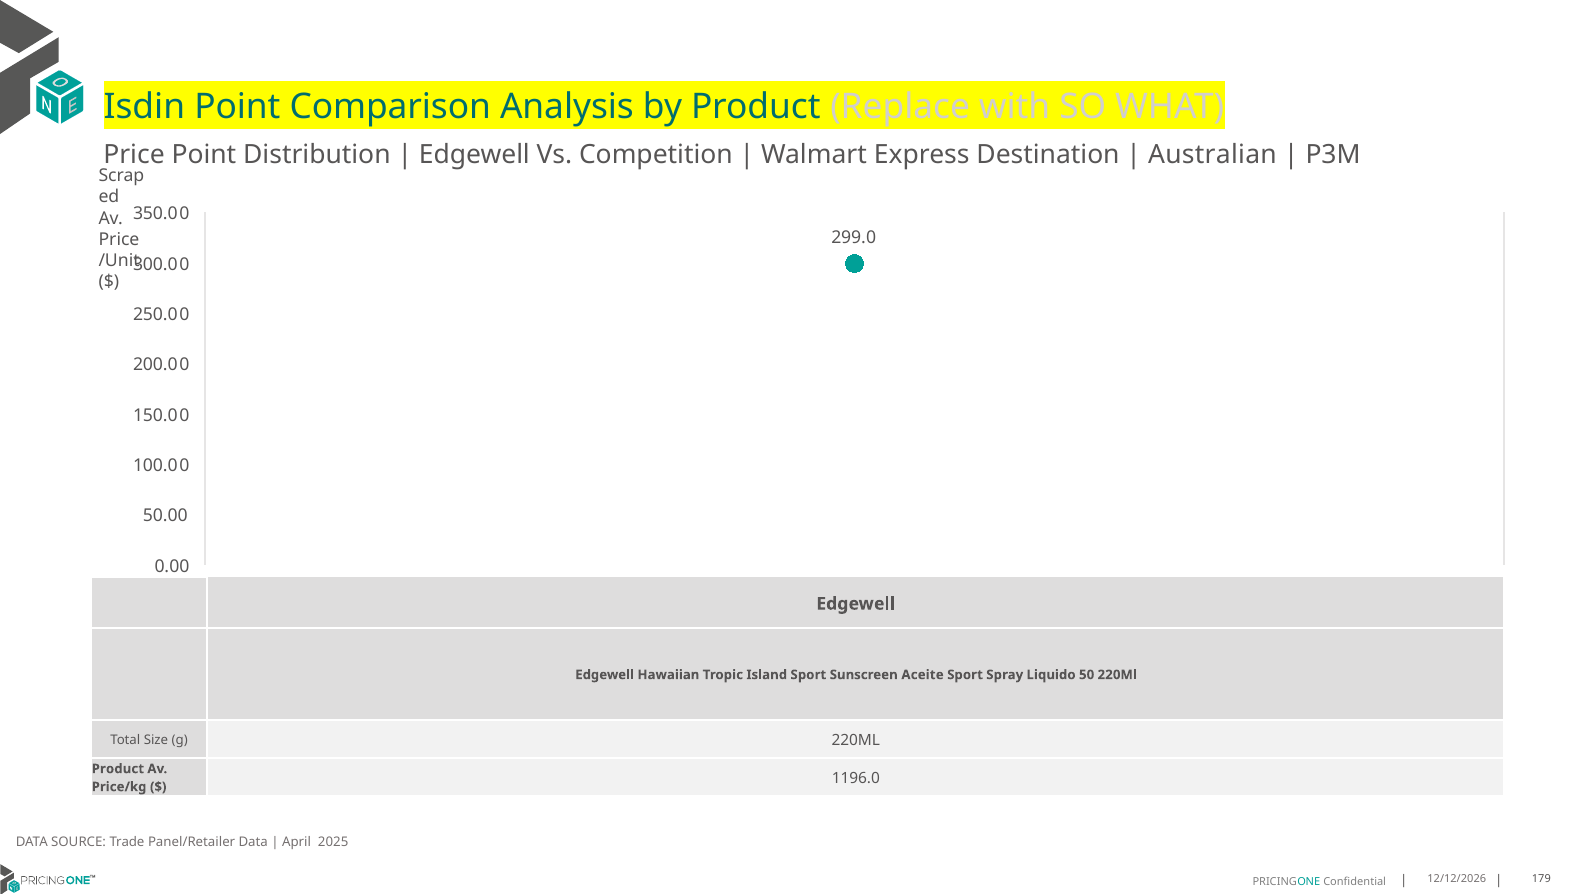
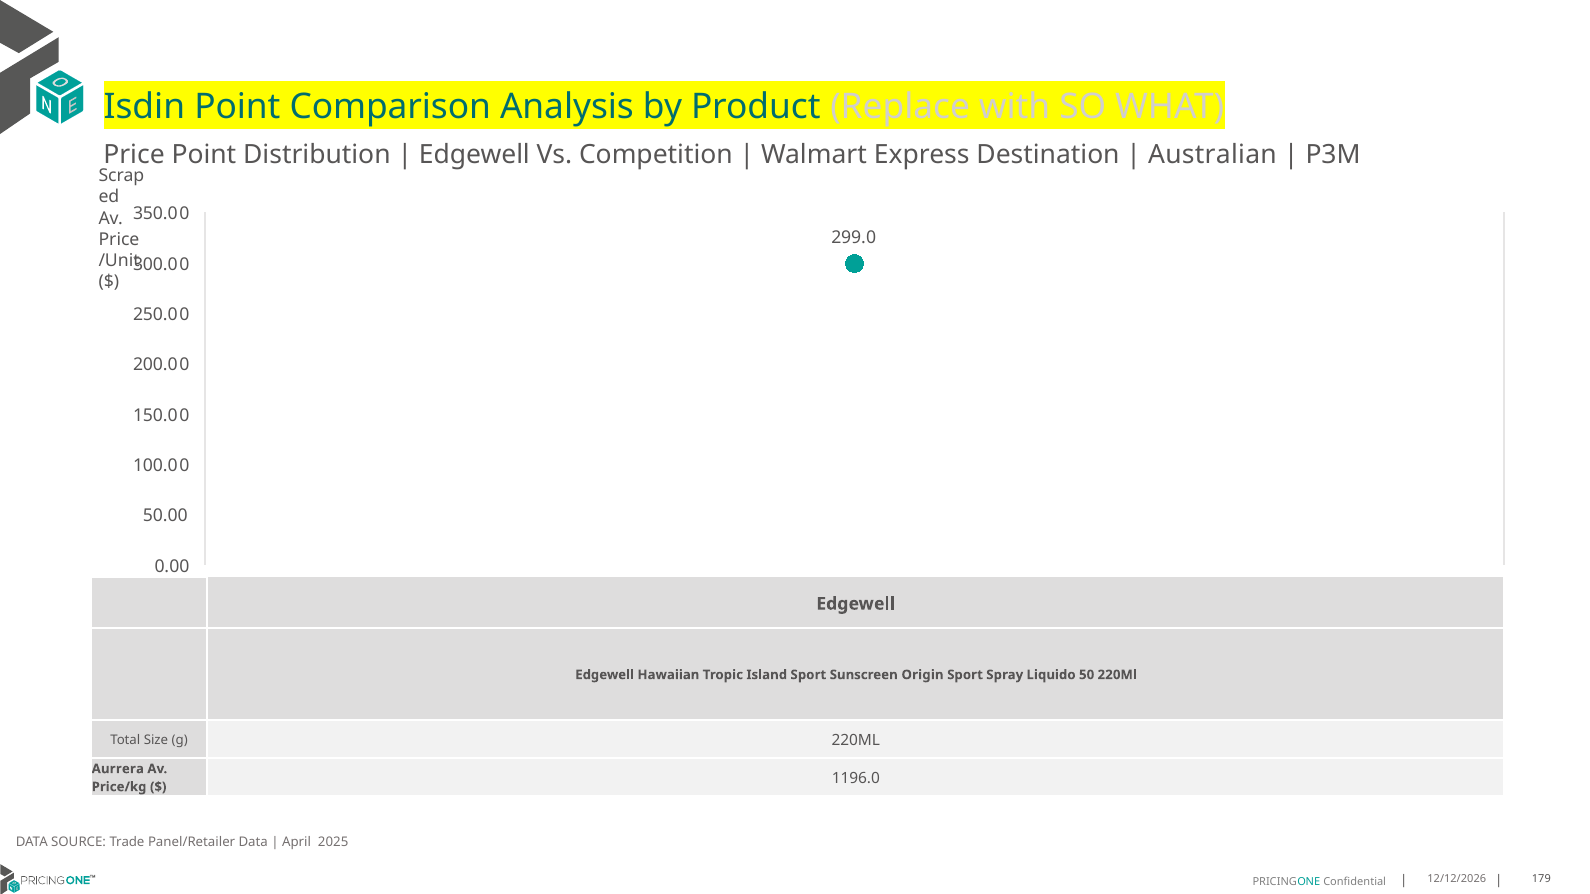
Aceite: Aceite -> Origin
Product at (118, 769): Product -> Aurrera
